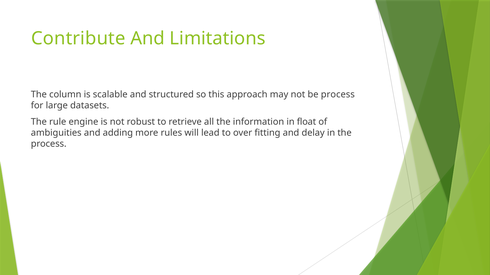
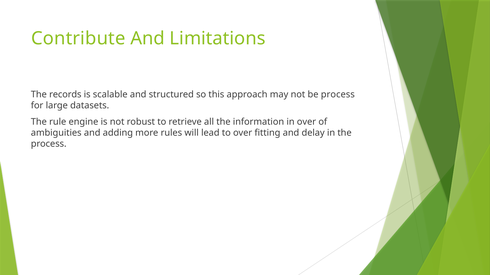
column: column -> records
in float: float -> over
